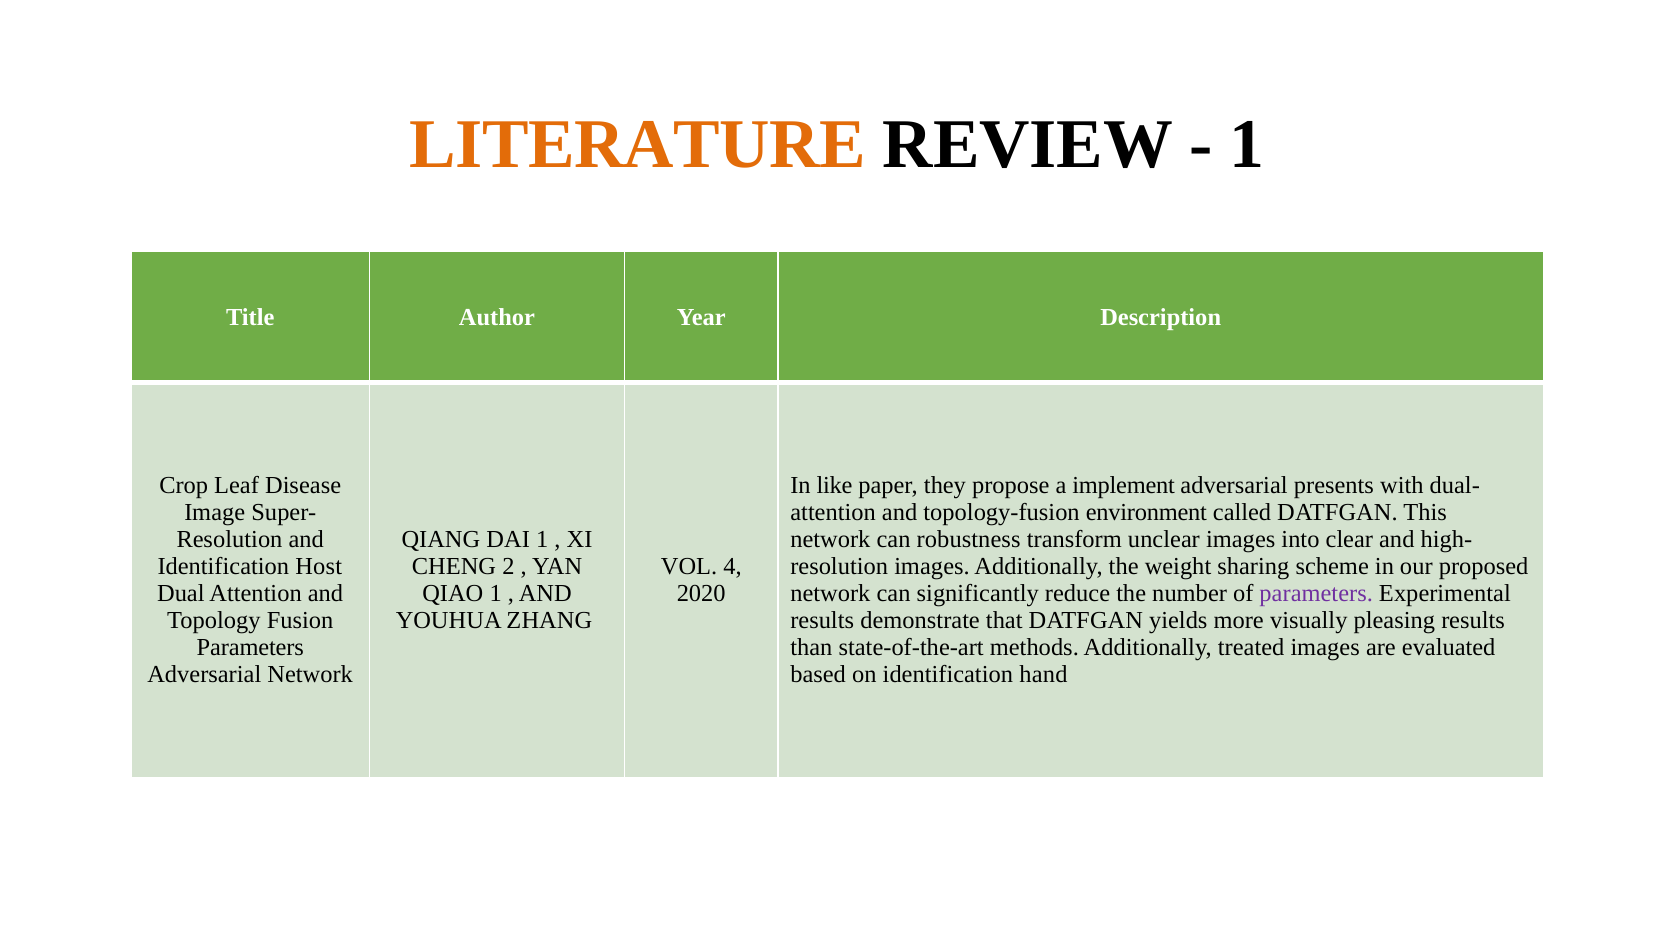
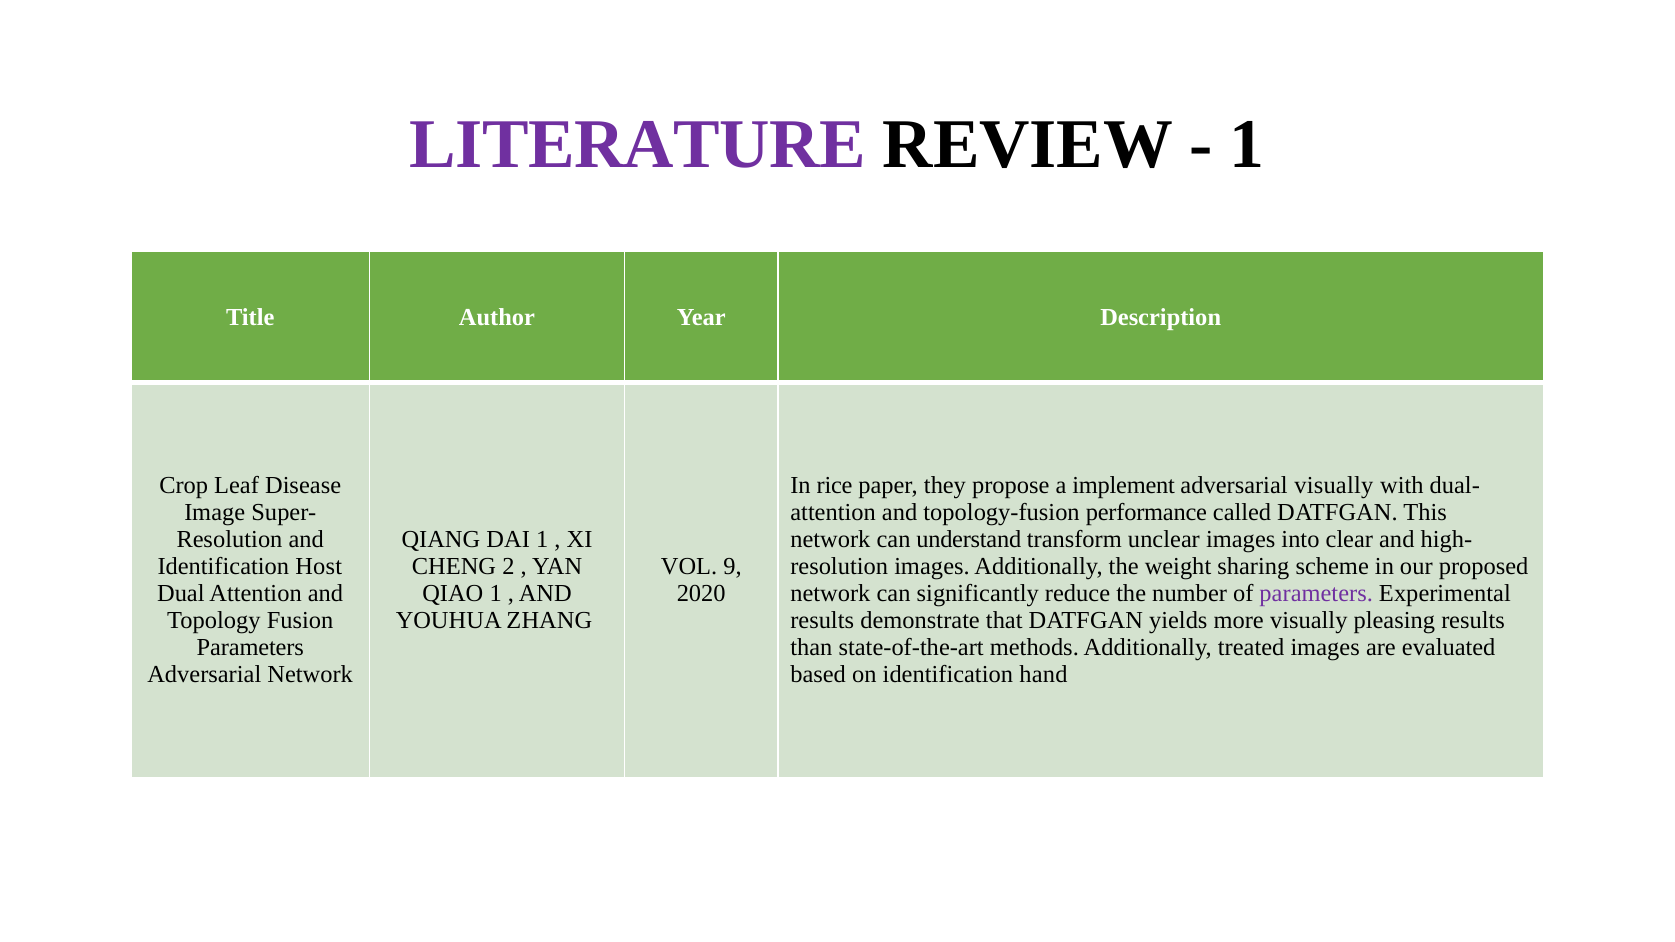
LITERATURE colour: orange -> purple
like: like -> rice
adversarial presents: presents -> visually
environment: environment -> performance
robustness: robustness -> understand
4: 4 -> 9
